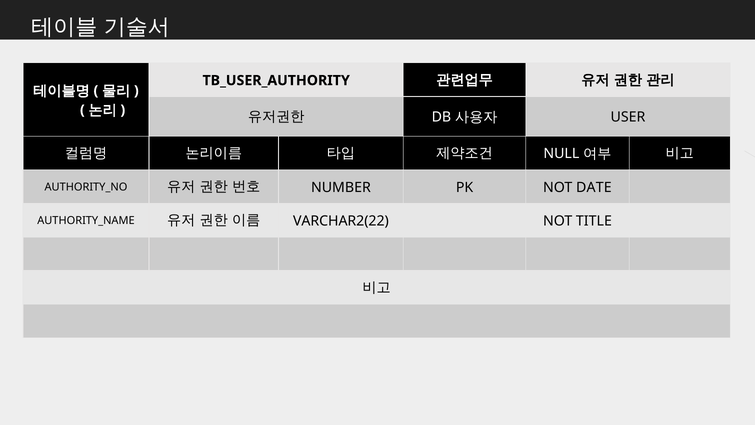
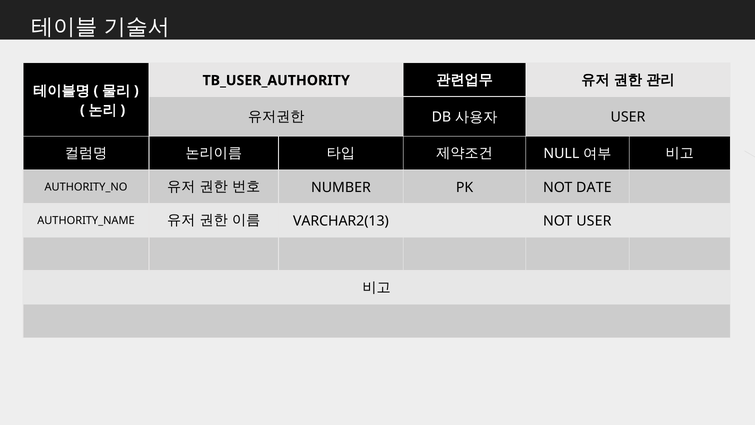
VARCHAR2(22: VARCHAR2(22 -> VARCHAR2(13
NOT TITLE: TITLE -> USER
